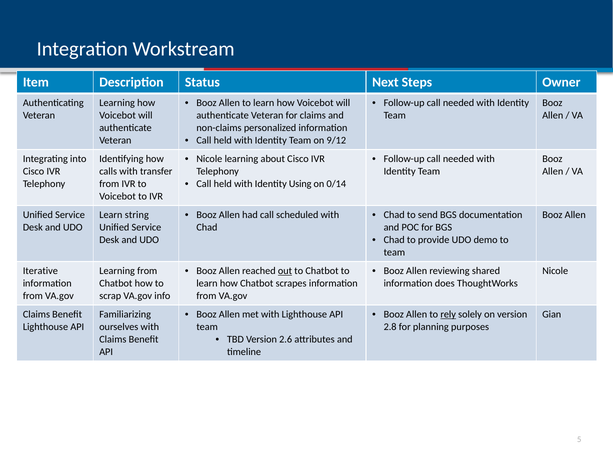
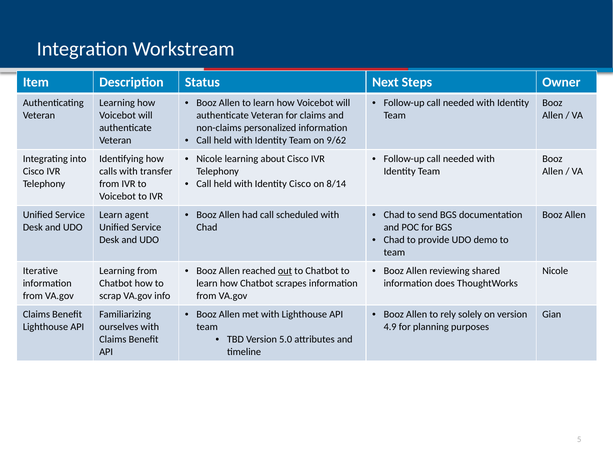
9/12: 9/12 -> 9/62
Identity Using: Using -> Cisco
0/14: 0/14 -> 8/14
string: string -> agent
rely underline: present -> none
2.8: 2.8 -> 4.9
2.6: 2.6 -> 5.0
